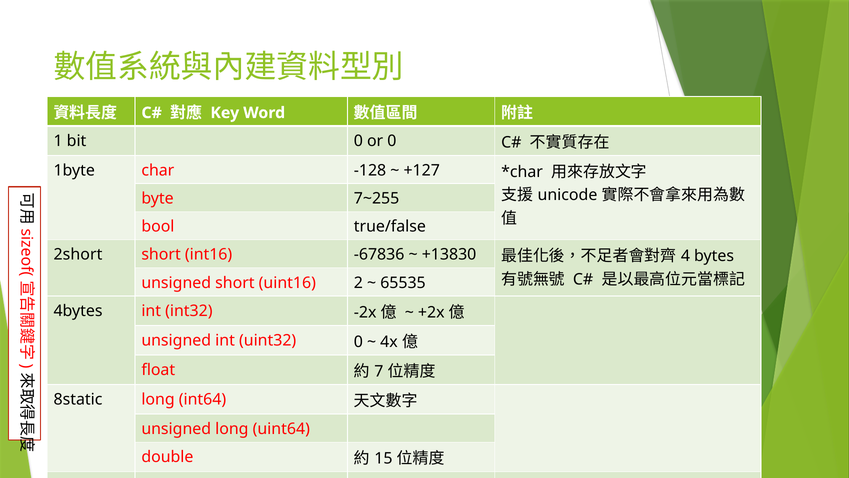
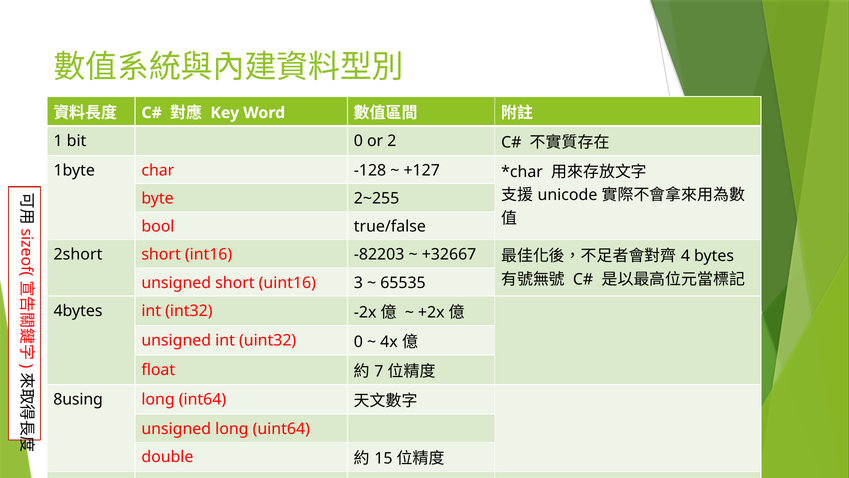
or 0: 0 -> 2
7~255: 7~255 -> 2~255
-67836: -67836 -> -82203
+13830: +13830 -> +32667
2: 2 -> 3
8static: 8static -> 8using
